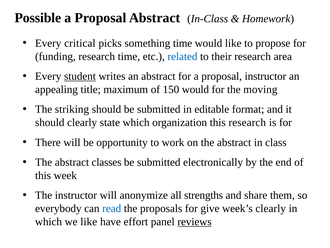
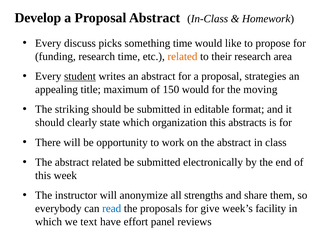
Possible: Possible -> Develop
critical: critical -> discuss
related at (182, 56) colour: blue -> orange
proposal instructor: instructor -> strategies
this research: research -> abstracts
abstract classes: classes -> related
week’s clearly: clearly -> facility
we like: like -> text
reviews underline: present -> none
